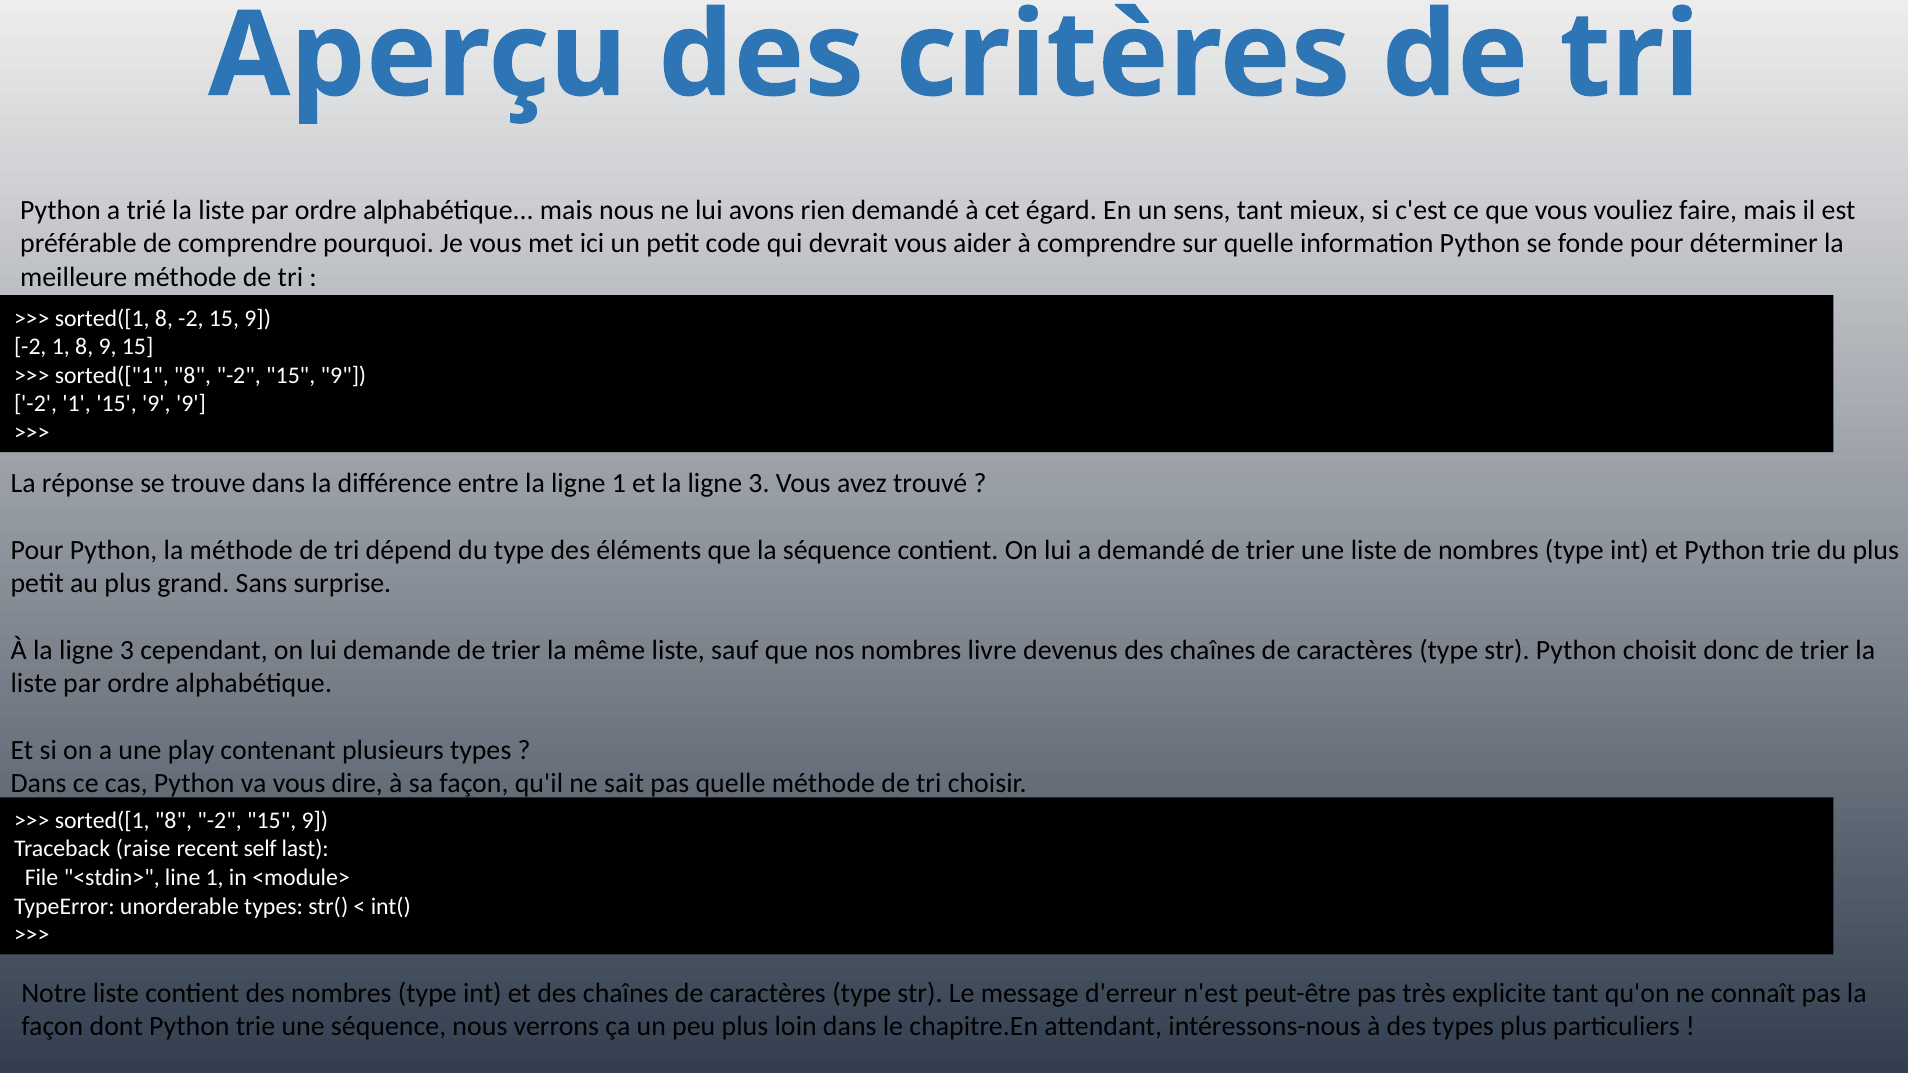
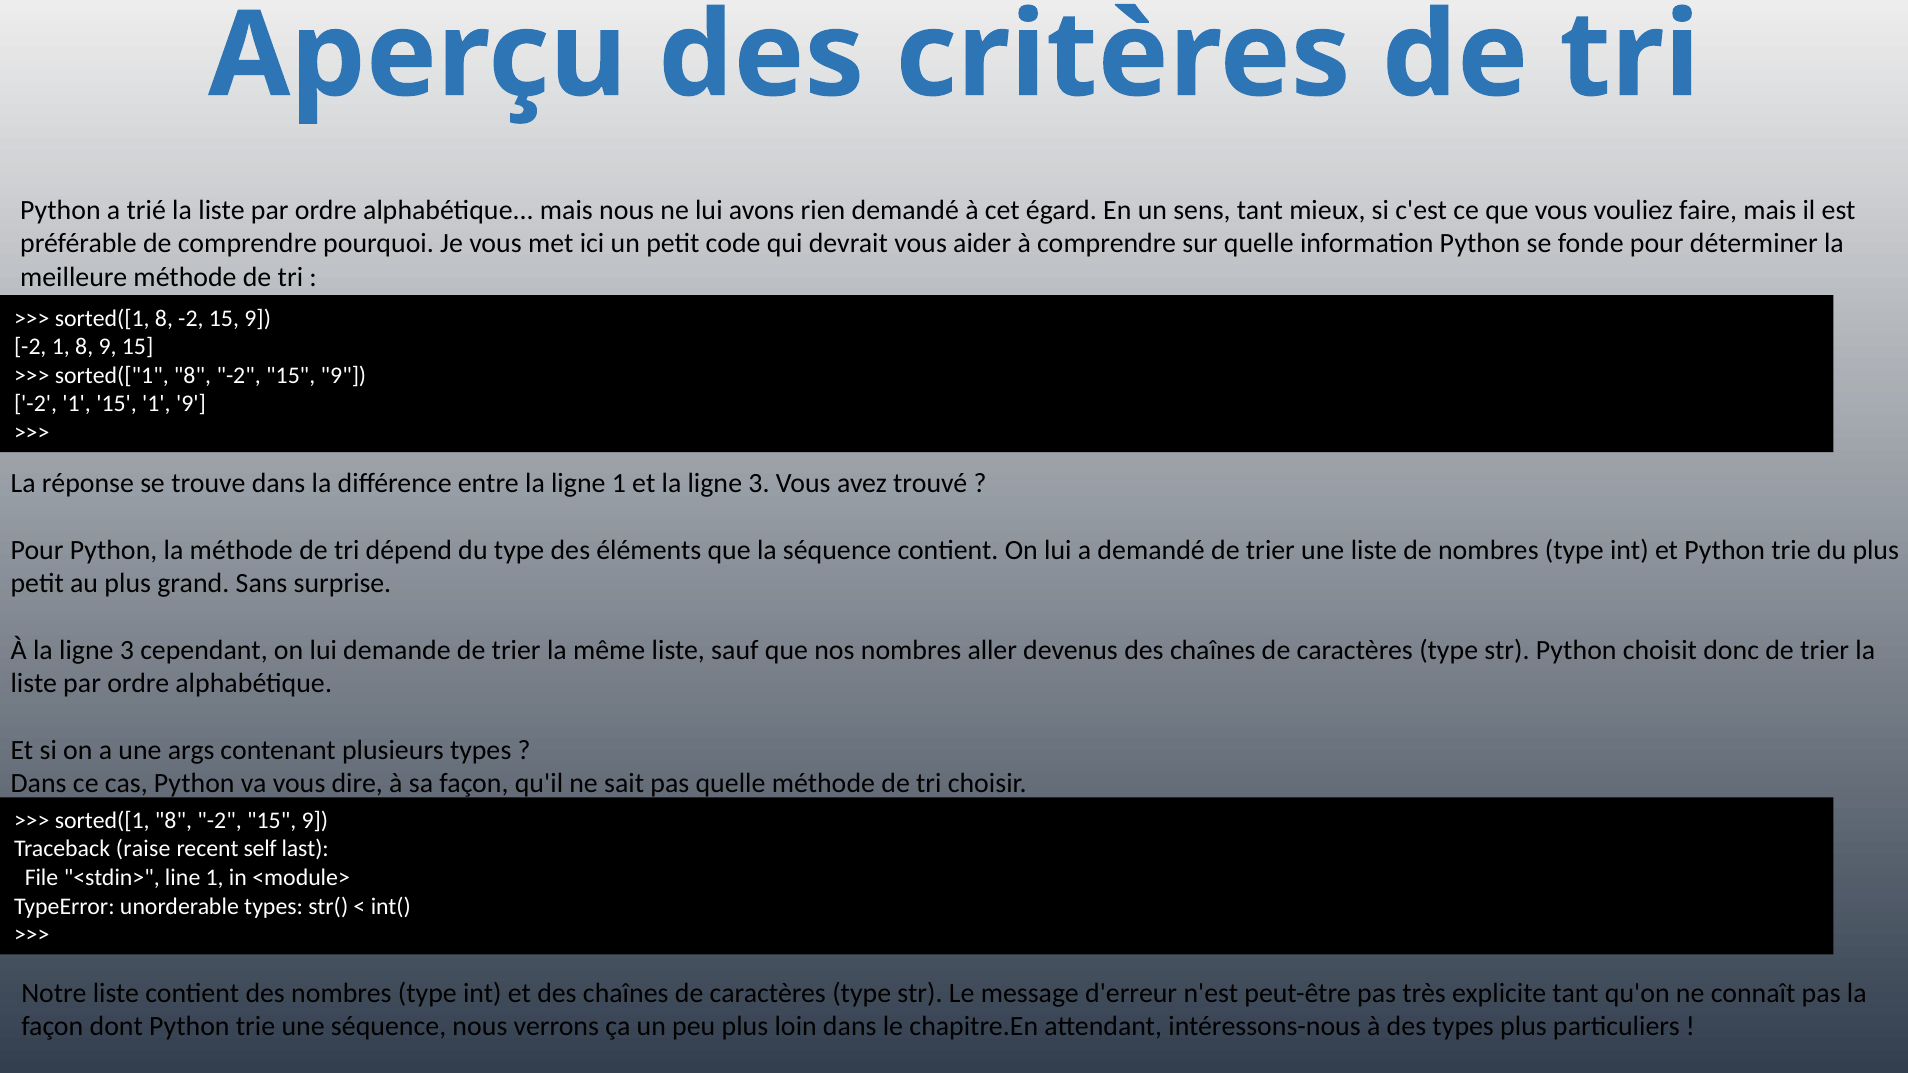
1 15 9: 9 -> 1
livre: livre -> aller
play: play -> args
